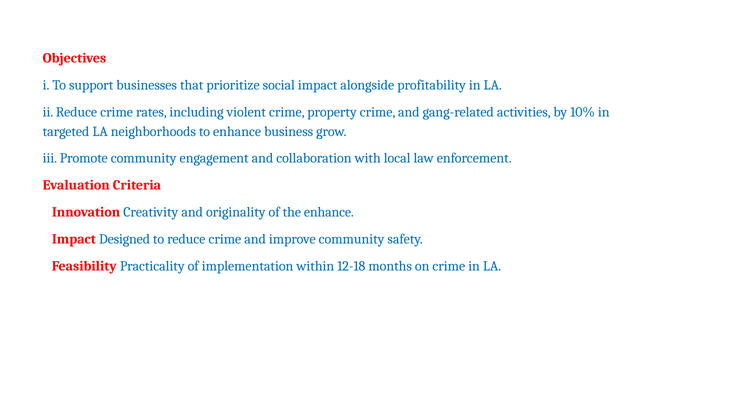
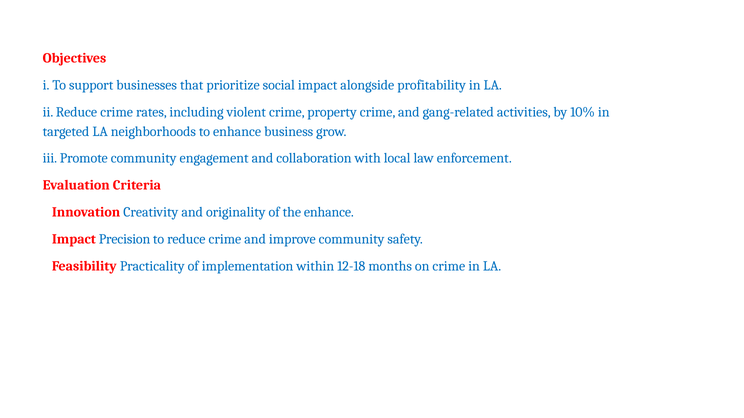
Designed: Designed -> Precision
